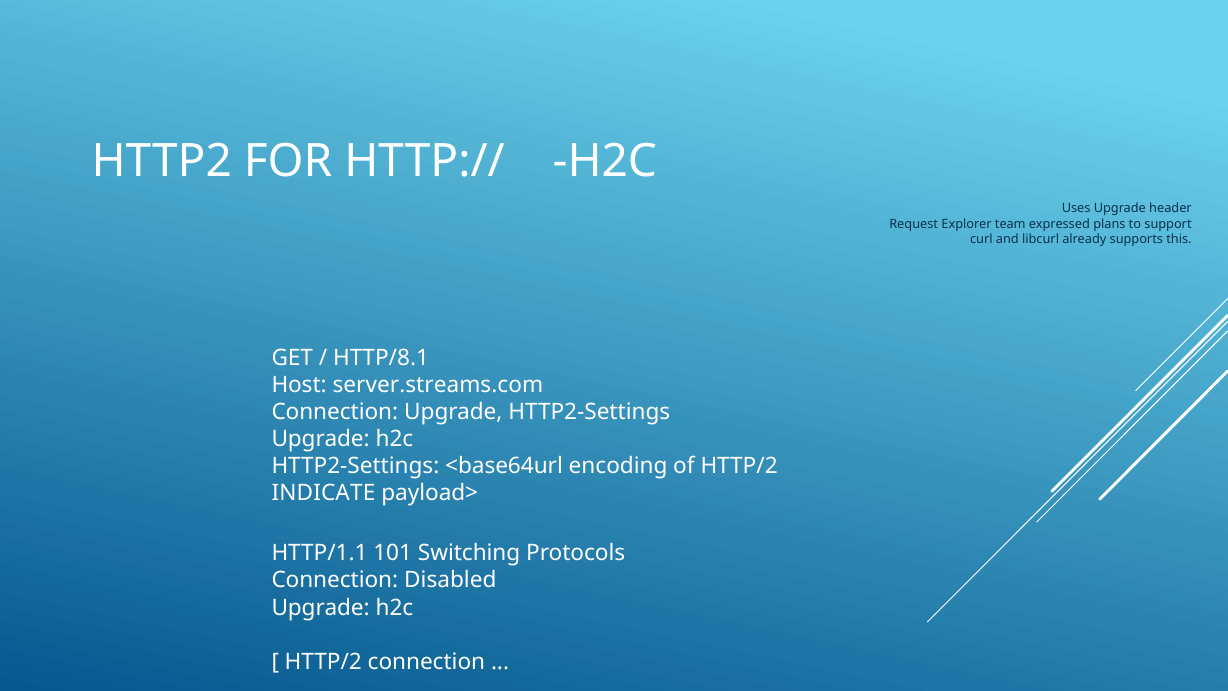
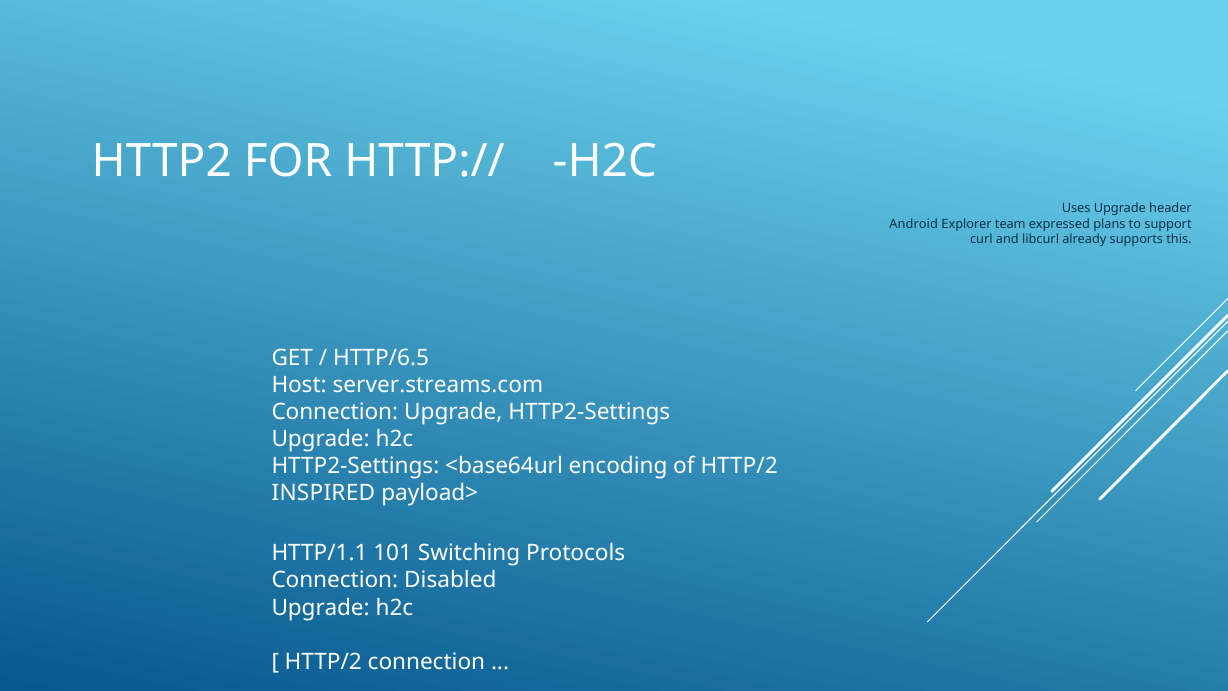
Request: Request -> Android
HTTP/8.1: HTTP/8.1 -> HTTP/6.5
INDICATE: INDICATE -> INSPIRED
